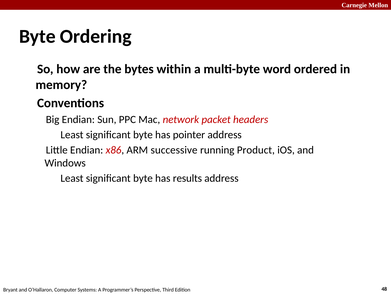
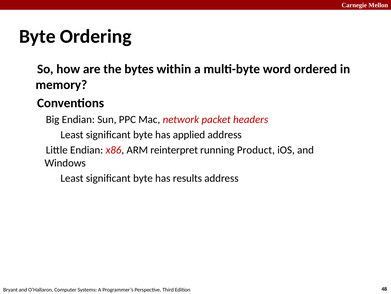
pointer: pointer -> applied
successive: successive -> reinterpret
